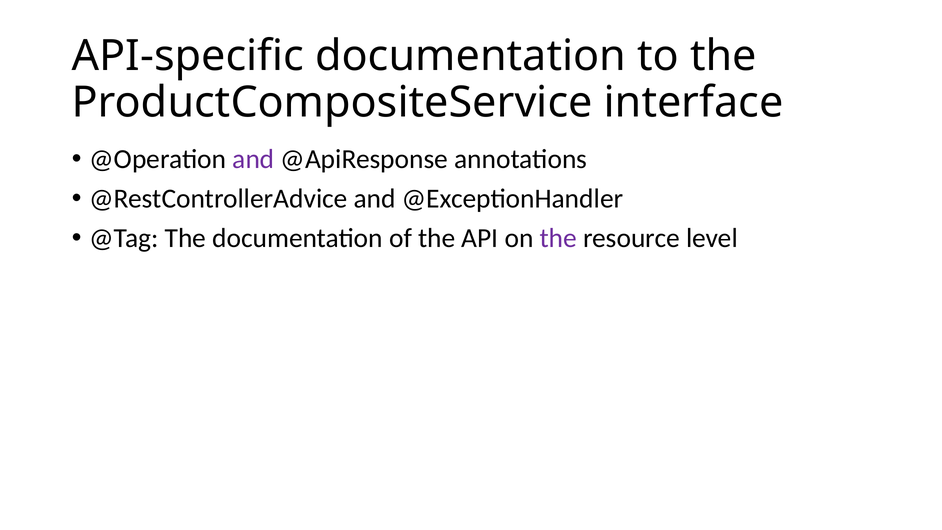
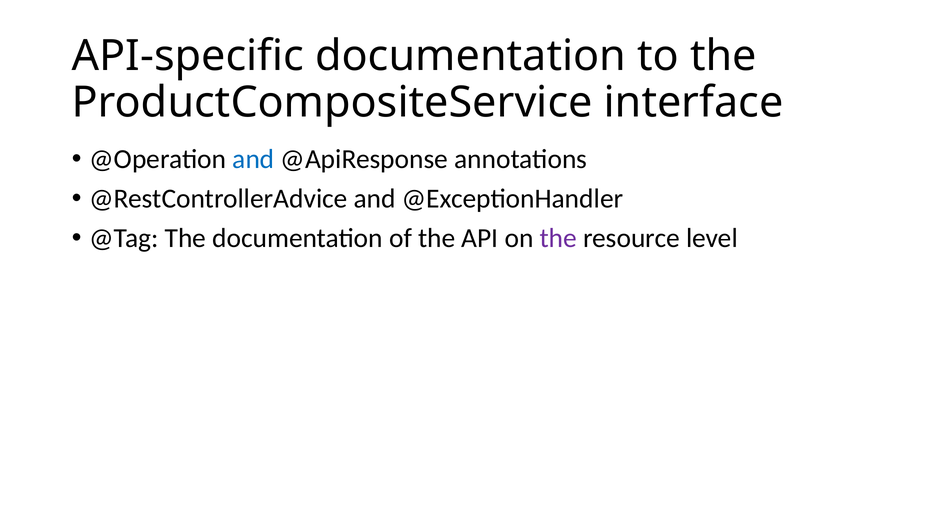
and at (253, 159) colour: purple -> blue
